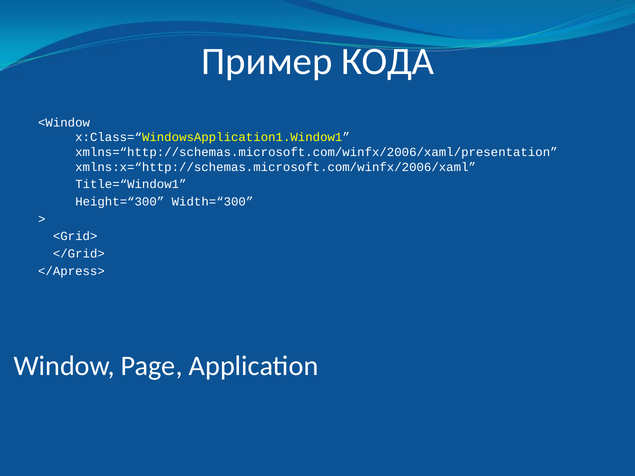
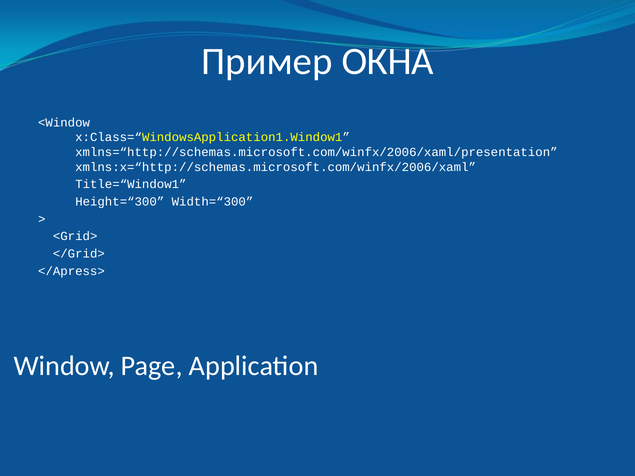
КОДА: КОДА -> ОКНА
